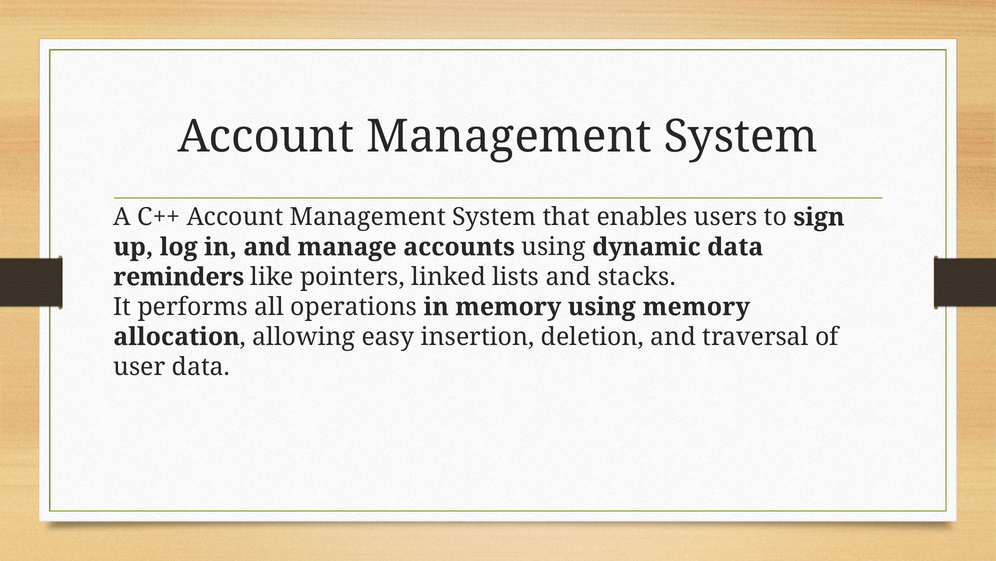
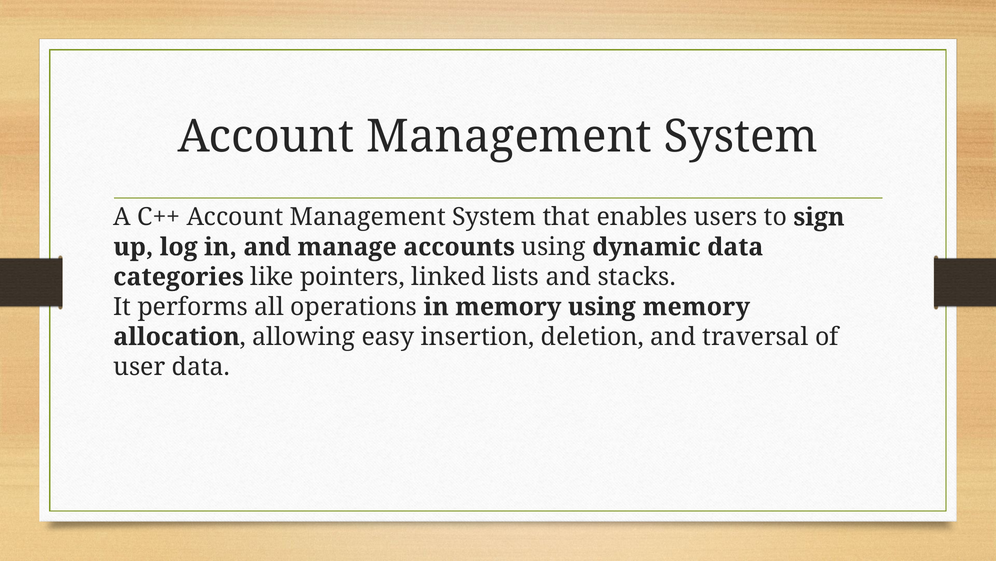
reminders: reminders -> categories
